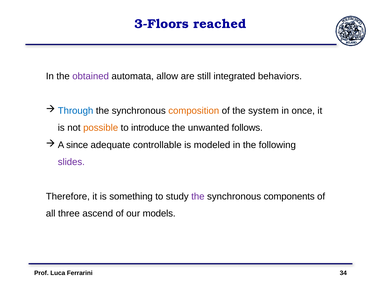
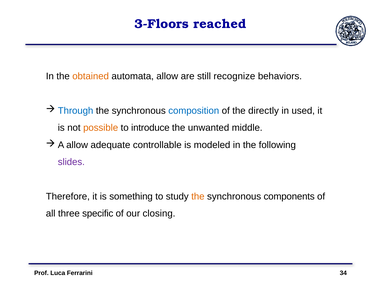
obtained colour: purple -> orange
integrated: integrated -> recognize
composition colour: orange -> blue
system: system -> directly
once: once -> used
follows: follows -> middle
A since: since -> allow
the at (198, 196) colour: purple -> orange
ascend: ascend -> specific
models: models -> closing
